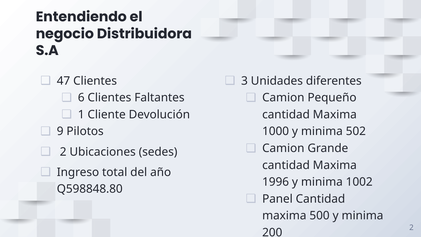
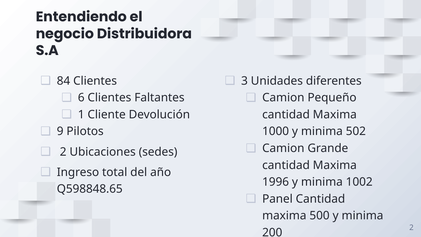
47: 47 -> 84
Q598848.80: Q598848.80 -> Q598848.65
